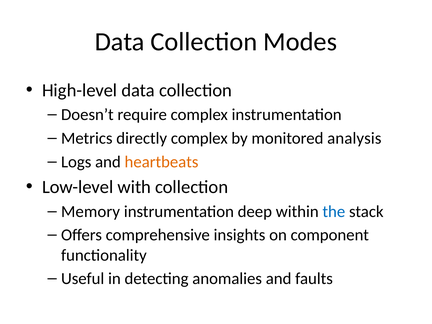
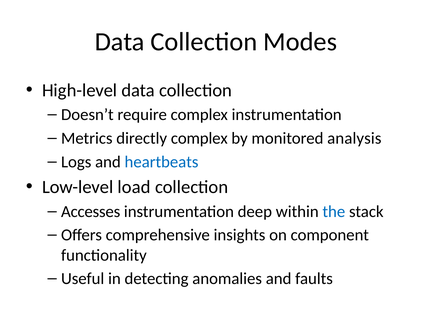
heartbeats colour: orange -> blue
with: with -> load
Memory: Memory -> Accesses
